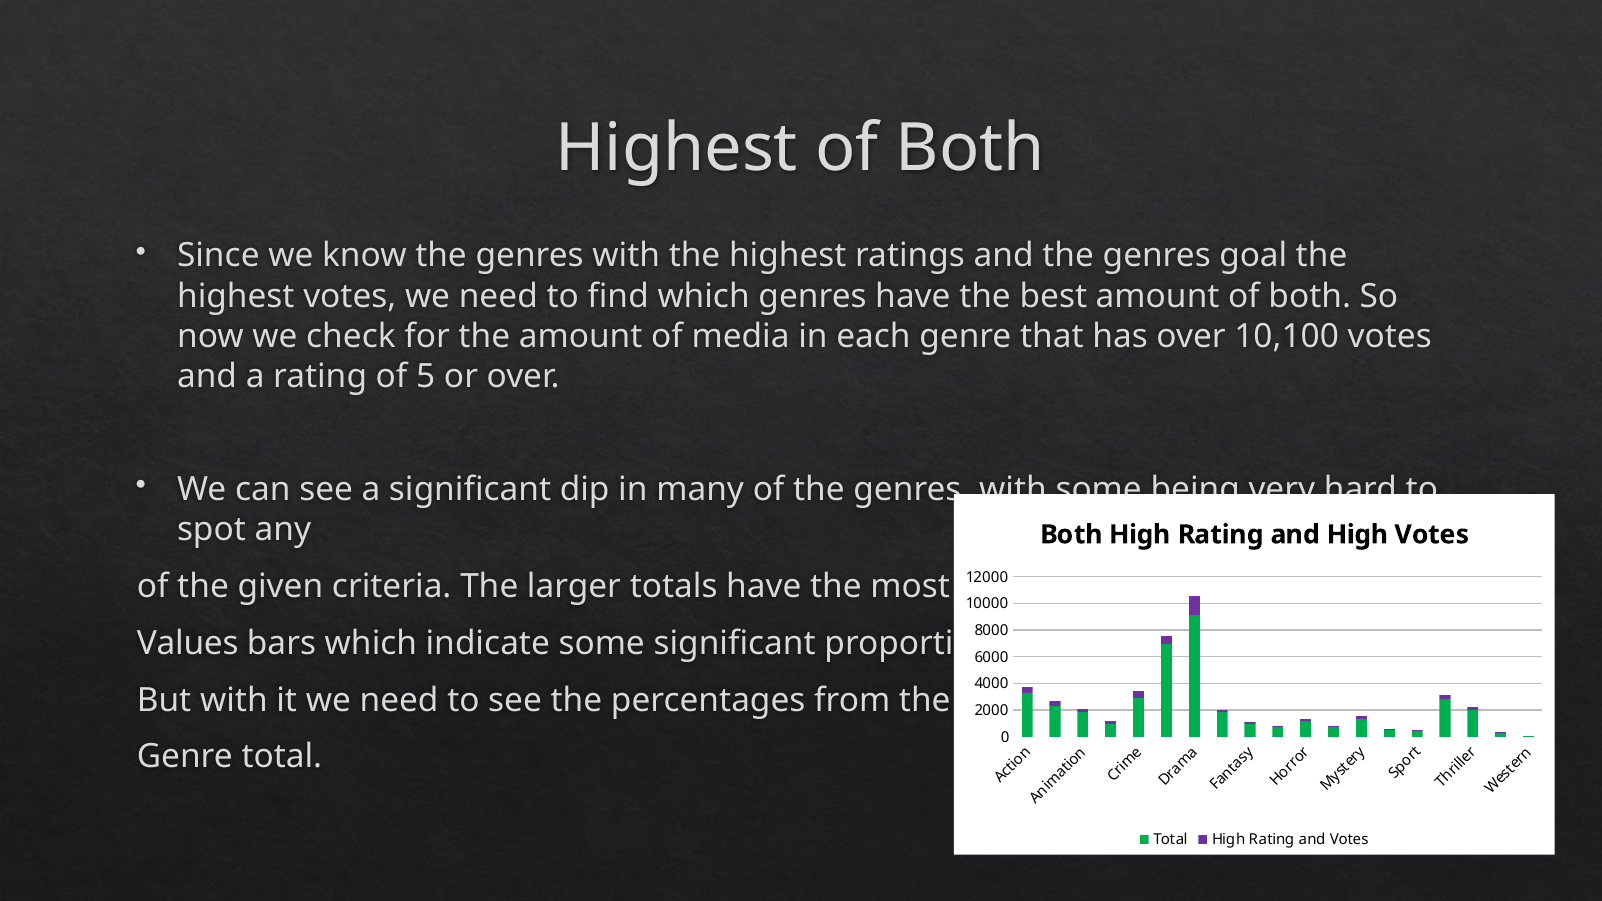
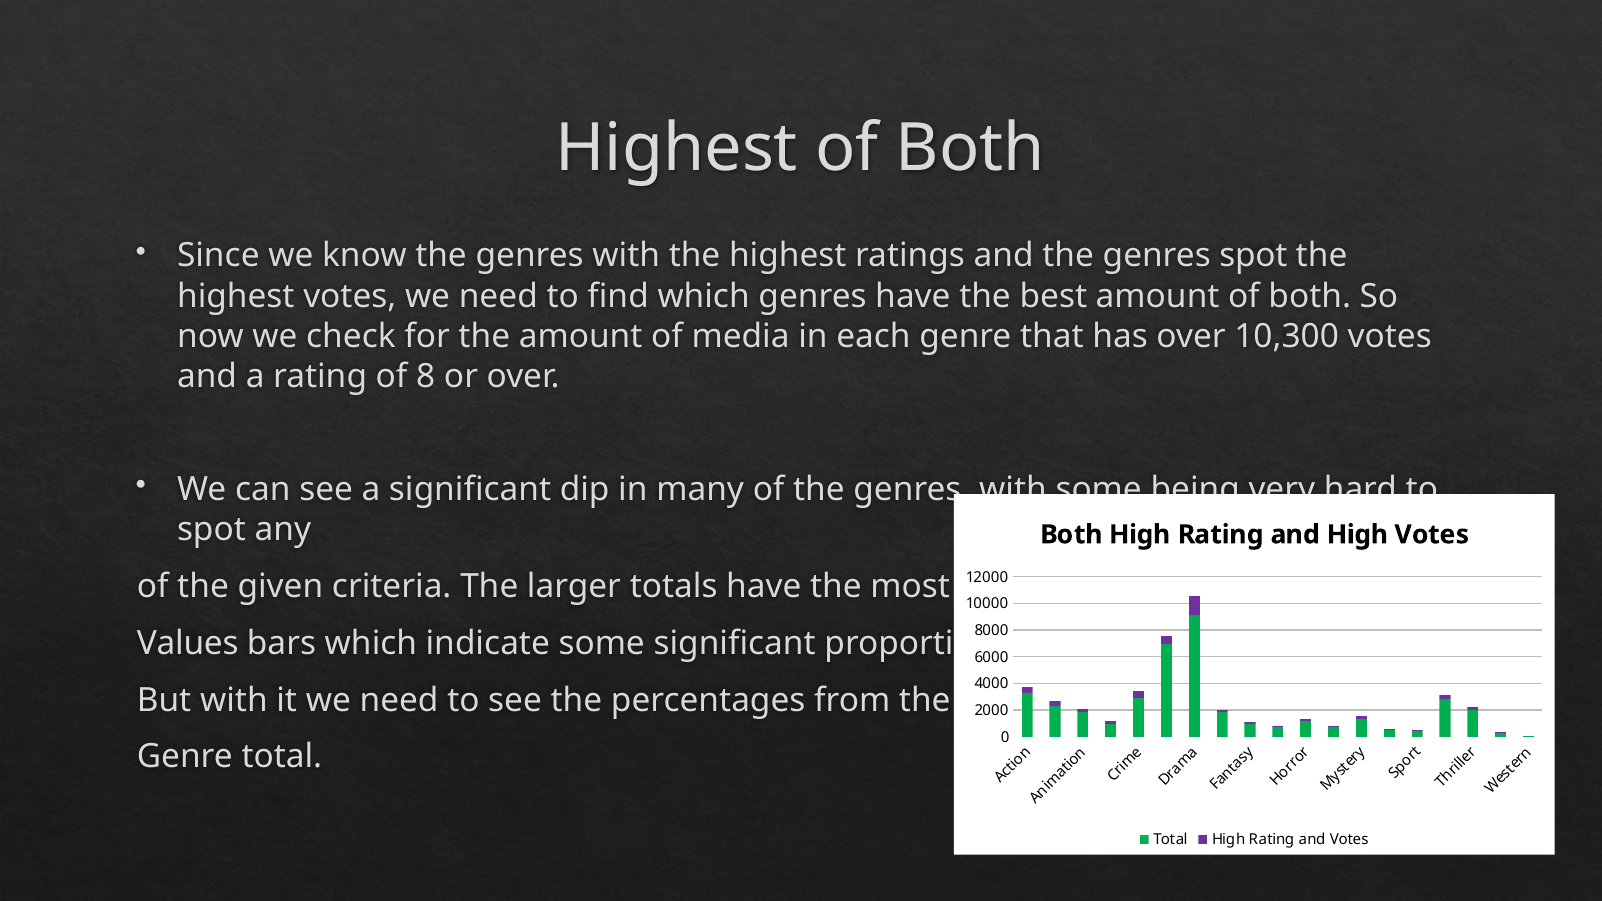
genres goal: goal -> spot
10,100: 10,100 -> 10,300
5: 5 -> 8
